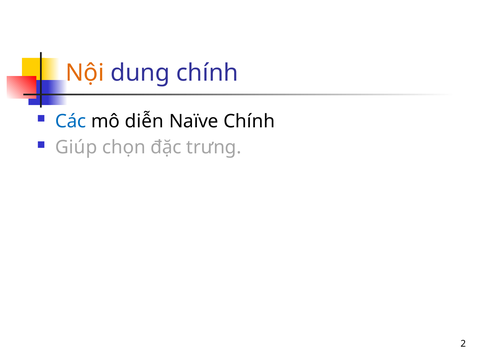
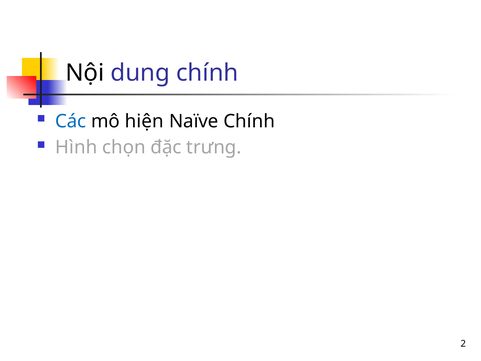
Nội colour: orange -> black
diễn: diễn -> hiện
Giúp: Giúp -> Hình
